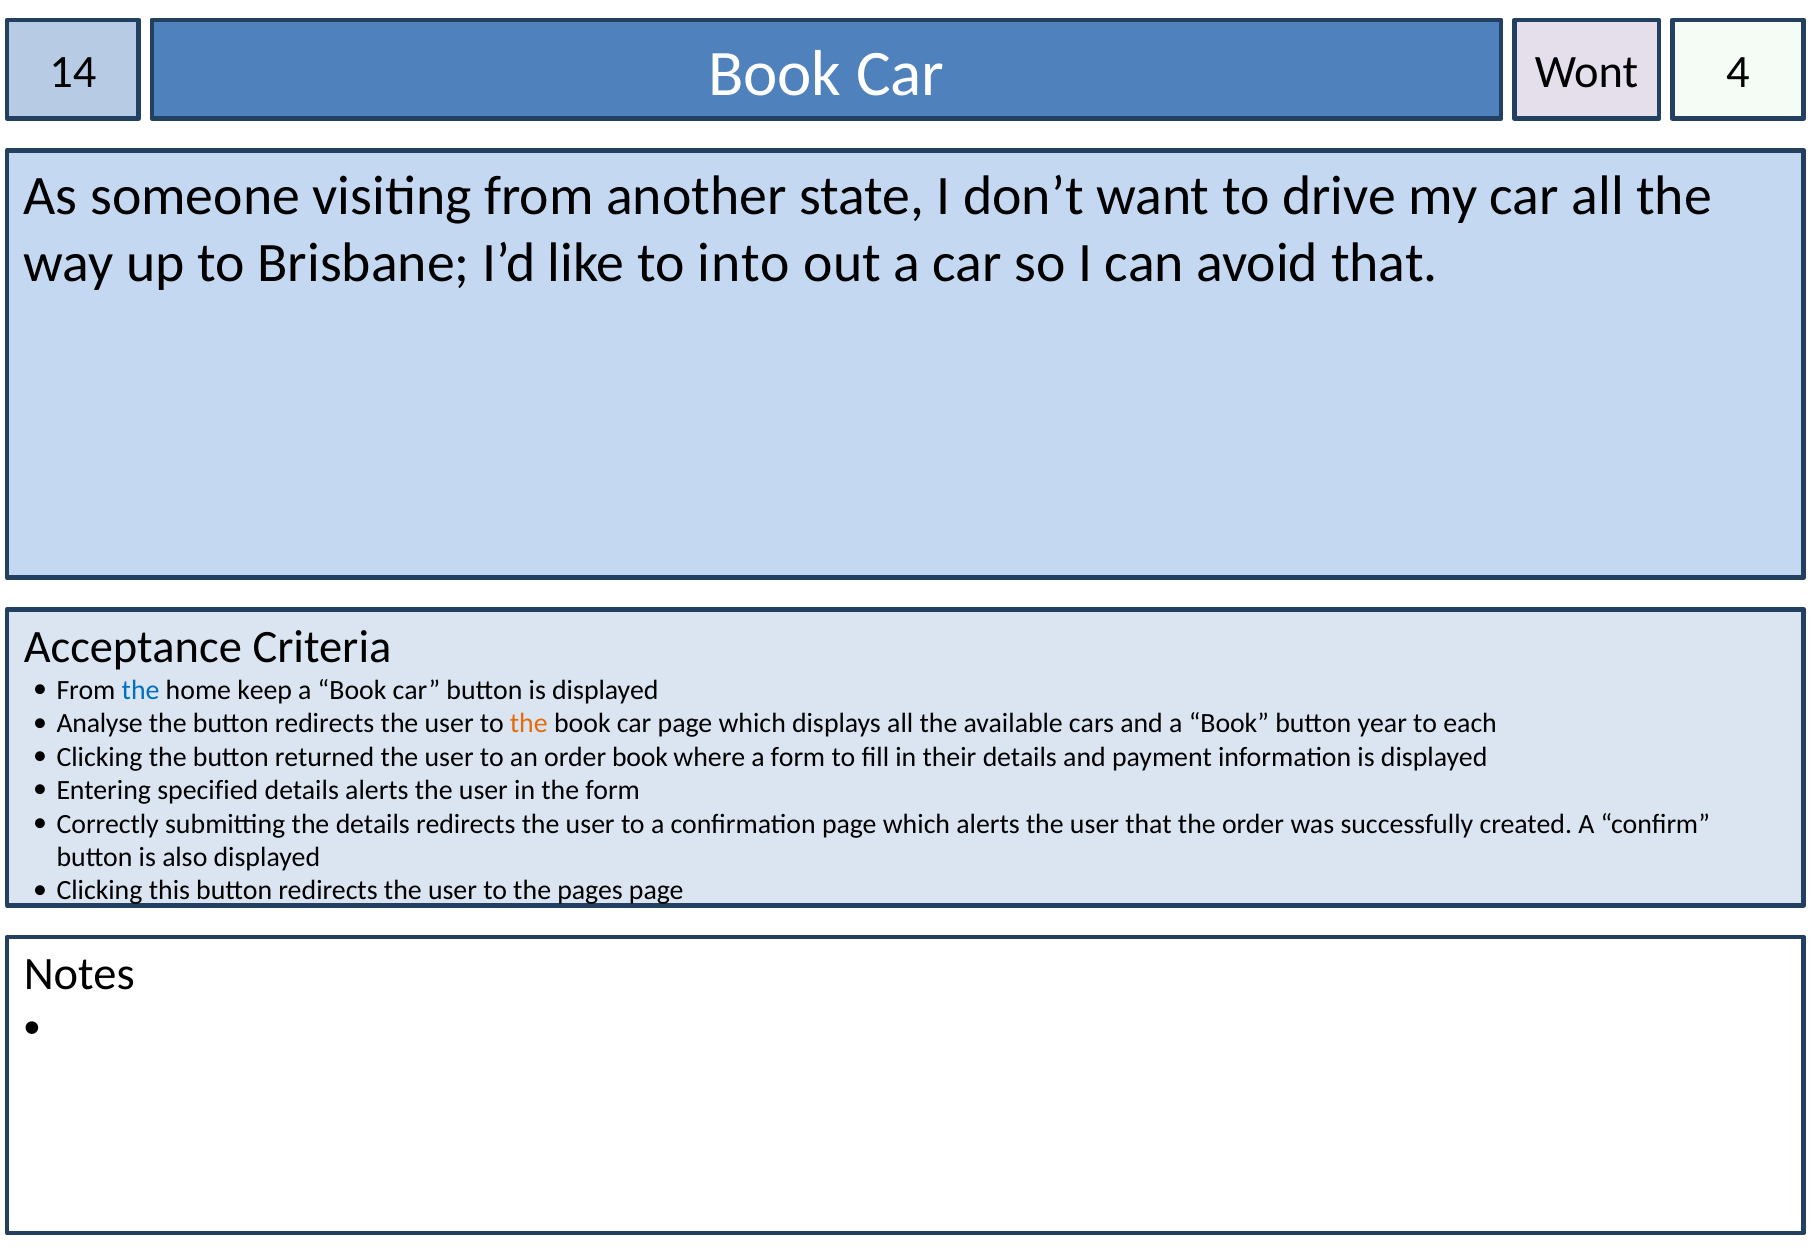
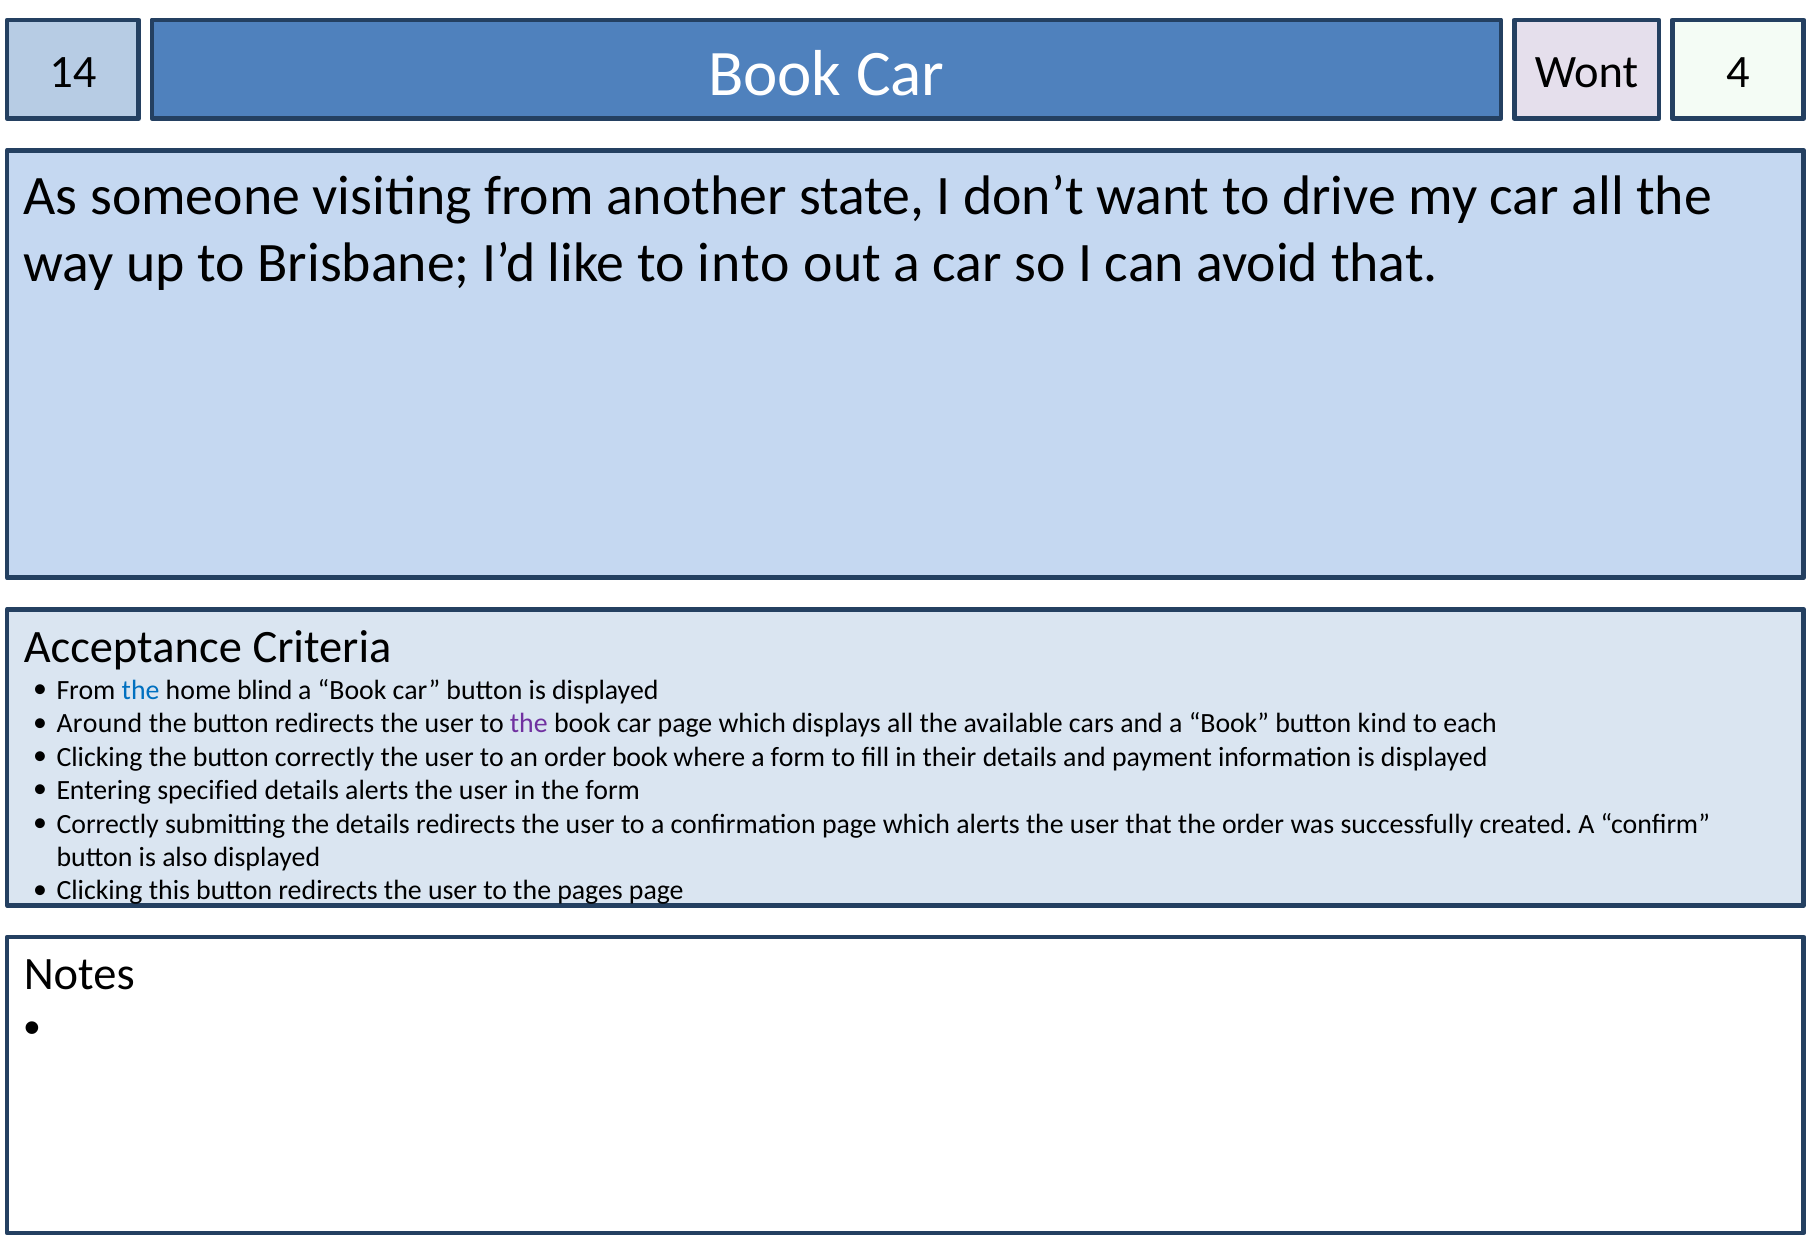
keep: keep -> blind
Analyse: Analyse -> Around
the at (529, 724) colour: orange -> purple
year: year -> kind
button returned: returned -> correctly
